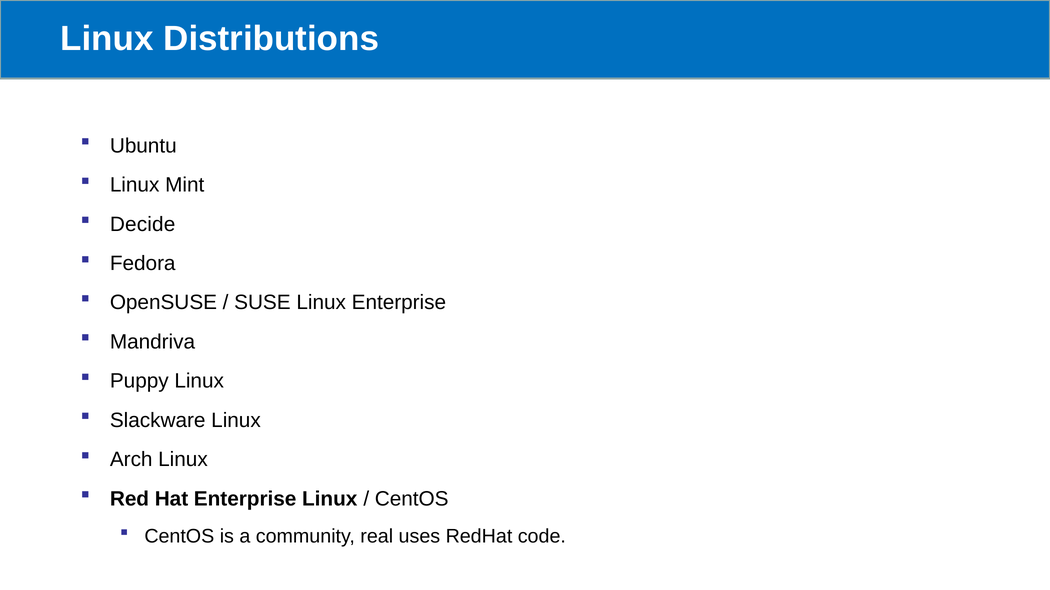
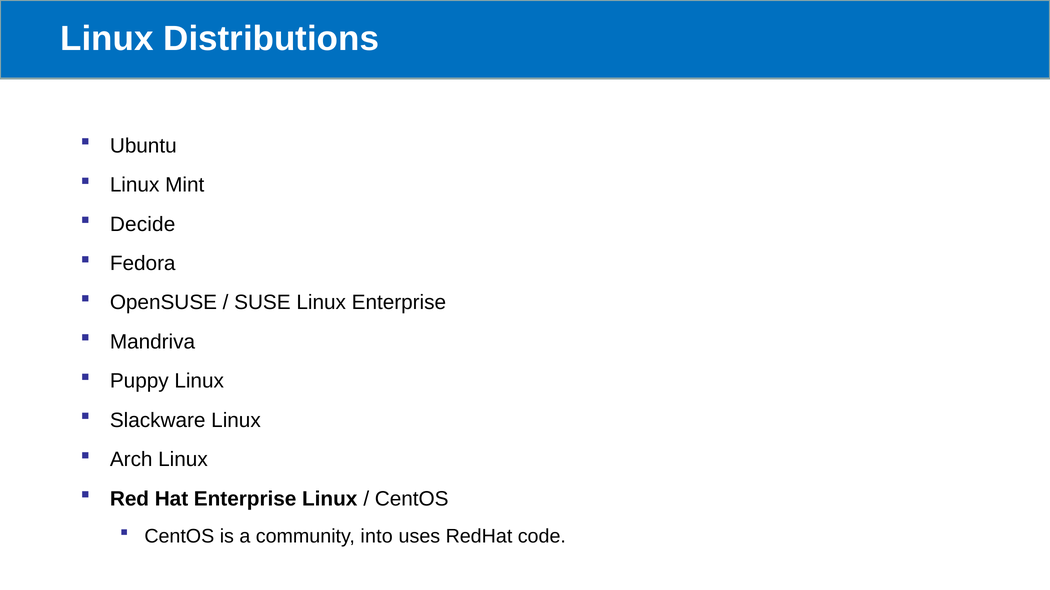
real: real -> into
